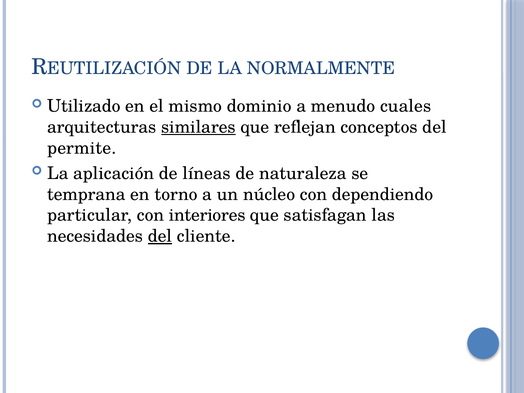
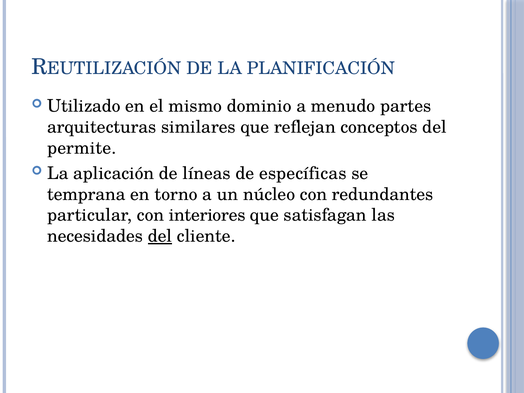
NORMALMENTE: NORMALMENTE -> PLANIFICACIÓN
cuales: cuales -> partes
similares underline: present -> none
naturaleza: naturaleza -> específicas
dependiendo: dependiendo -> redundantes
